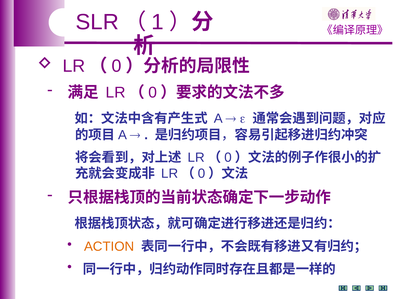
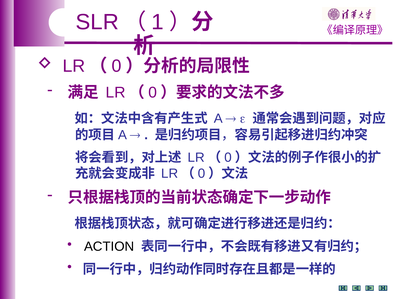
ACTION colour: orange -> black
